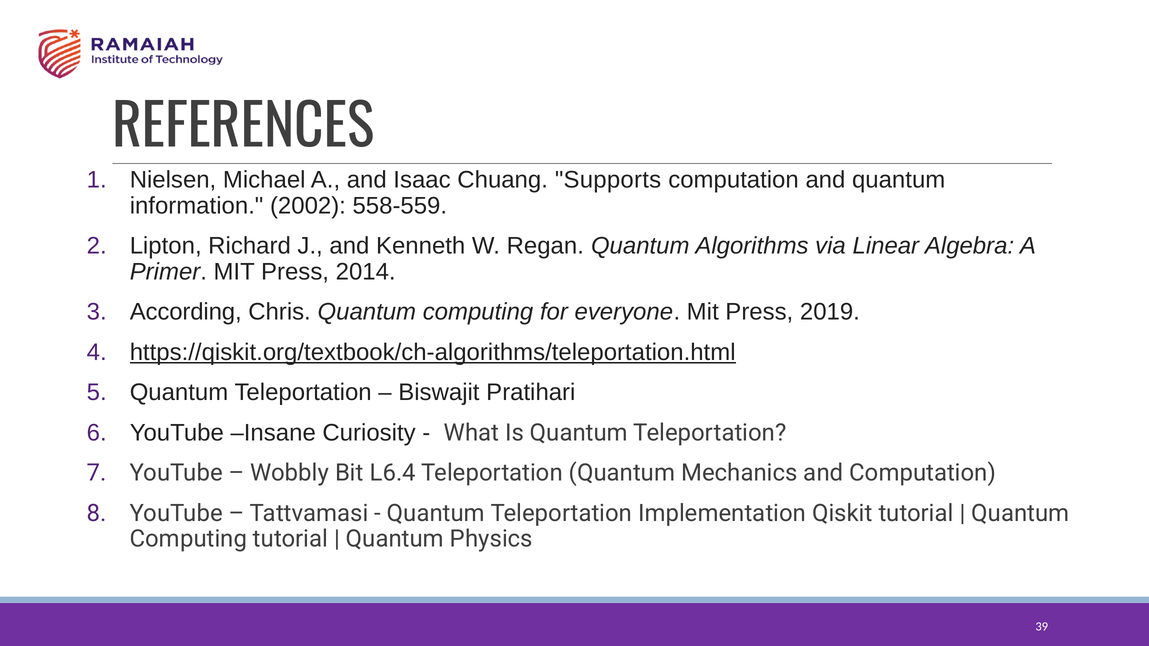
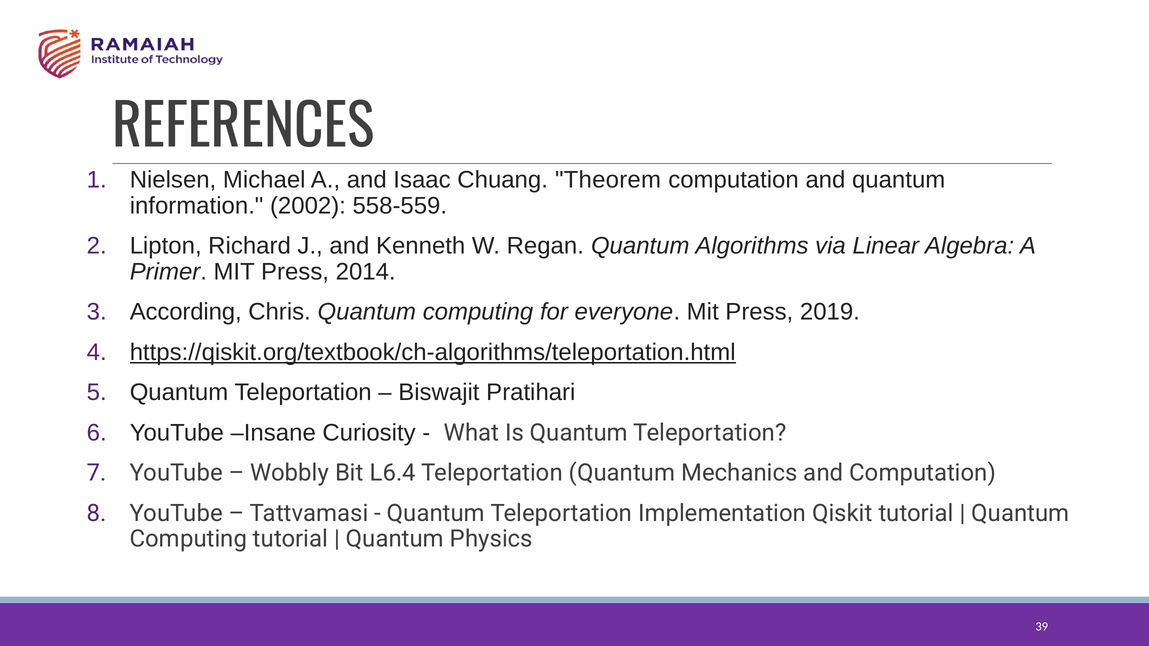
Supports: Supports -> Theorem
